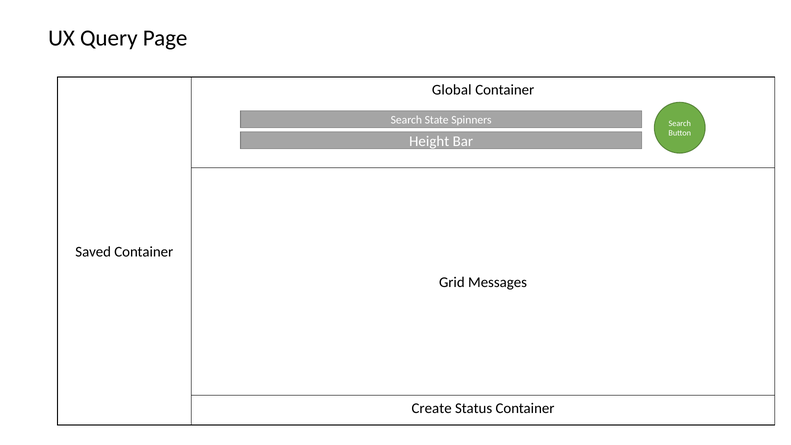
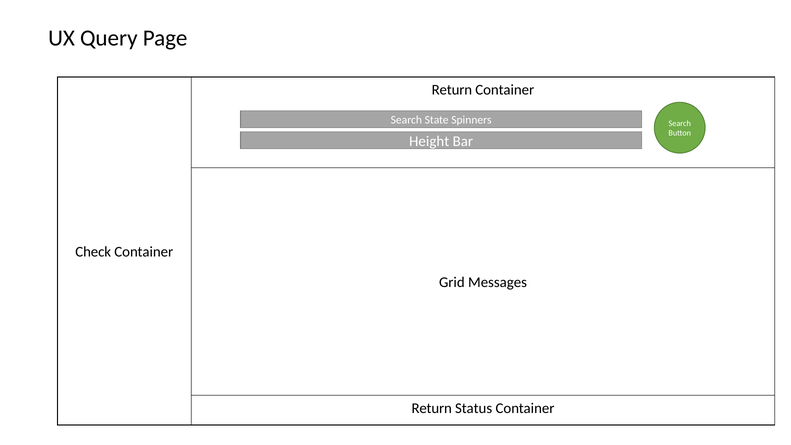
Global at (452, 90): Global -> Return
Saved: Saved -> Check
Create at (432, 408): Create -> Return
